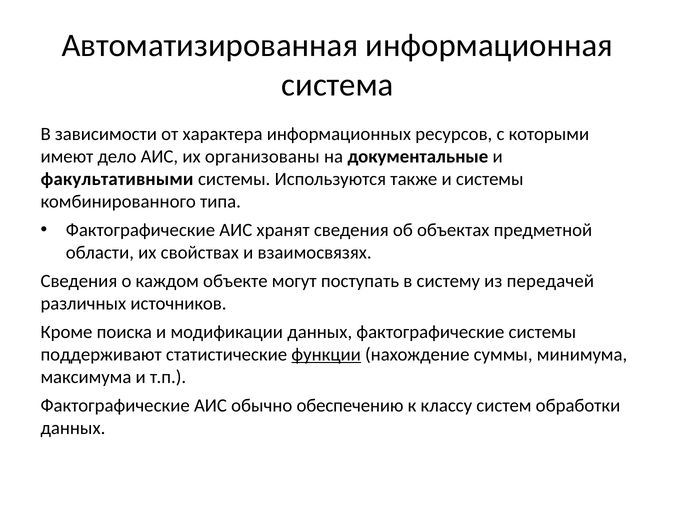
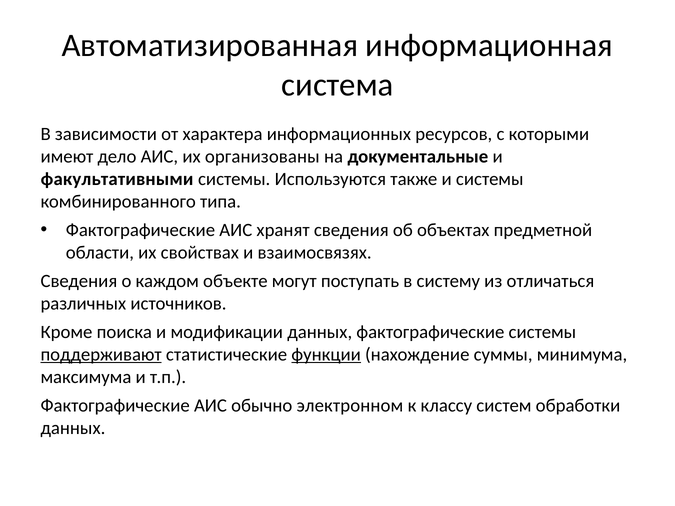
передачей: передачей -> отличаться
поддерживают underline: none -> present
обеспечению: обеспечению -> электронном
